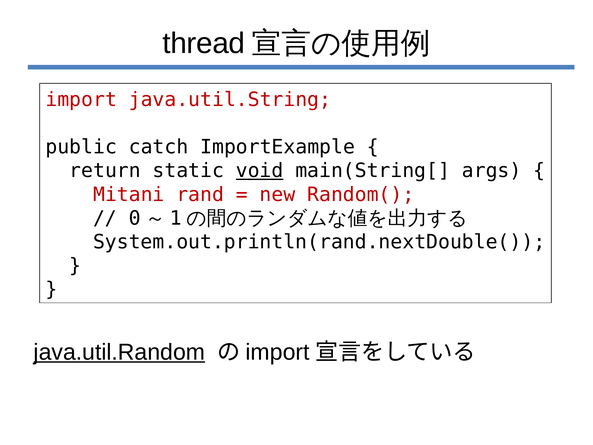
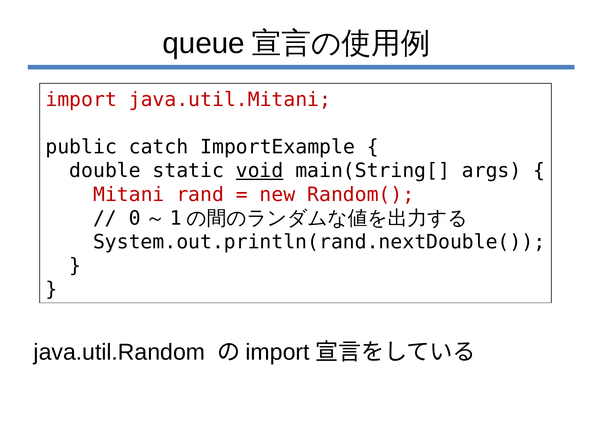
thread: thread -> queue
java.util.String: java.util.String -> java.util.Mitani
return: return -> double
java.util.Random underline: present -> none
